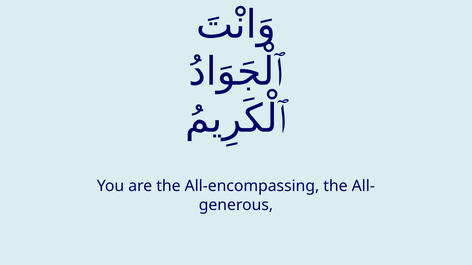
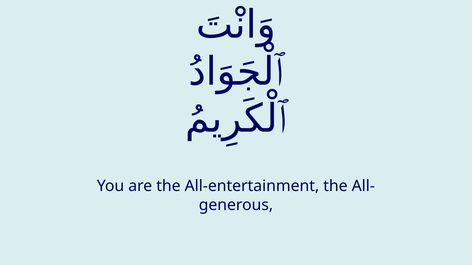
All-encompassing: All-encompassing -> All-entertainment
